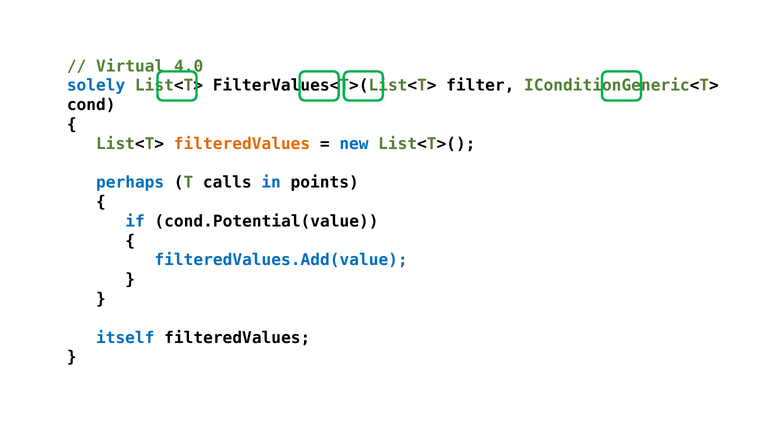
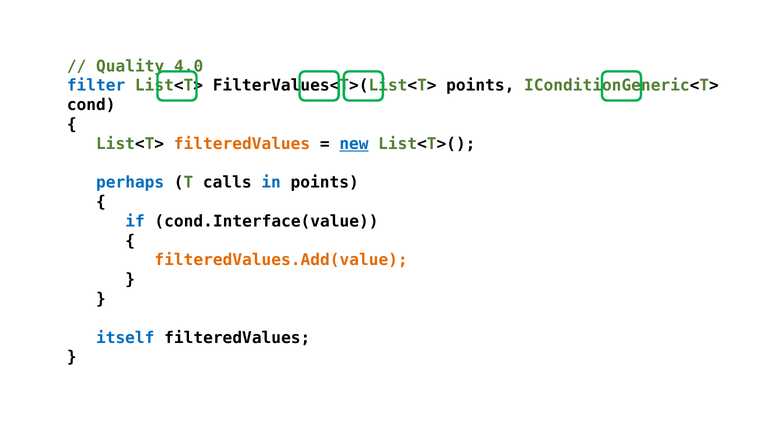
Virtual: Virtual -> Quality
solely: solely -> filter
FilterValues<T>(List<T> filter: filter -> points
new underline: none -> present
cond.Potential(value: cond.Potential(value -> cond.Interface(value
filteredValues.Add(value colour: blue -> orange
